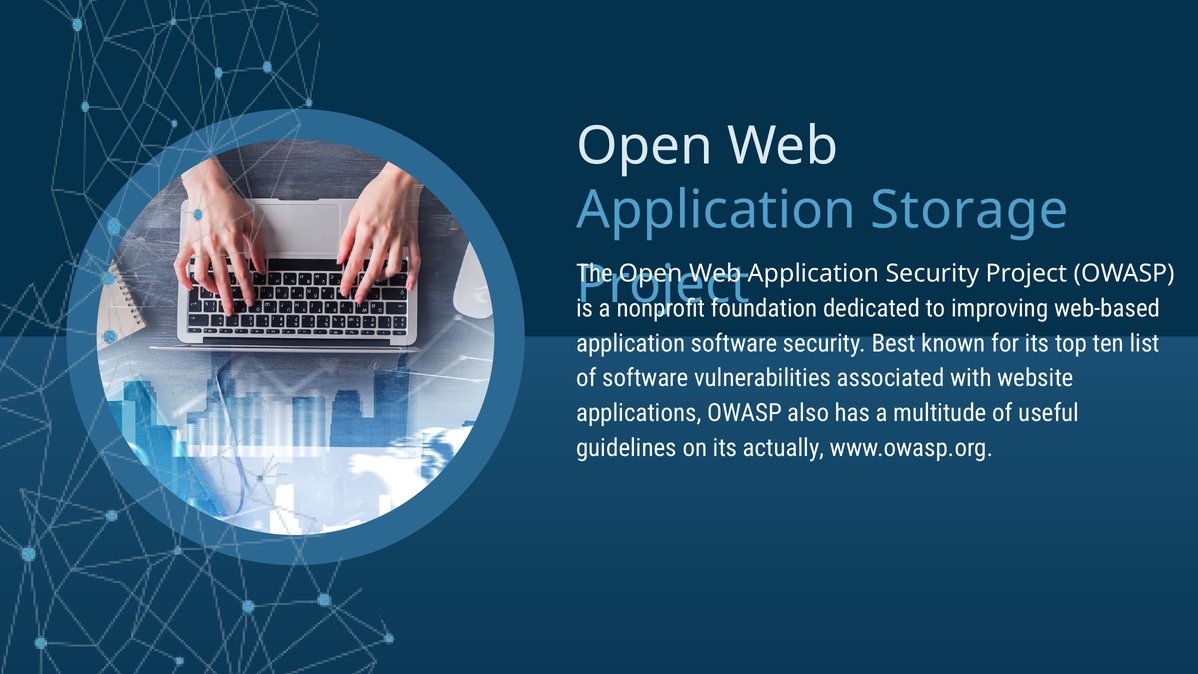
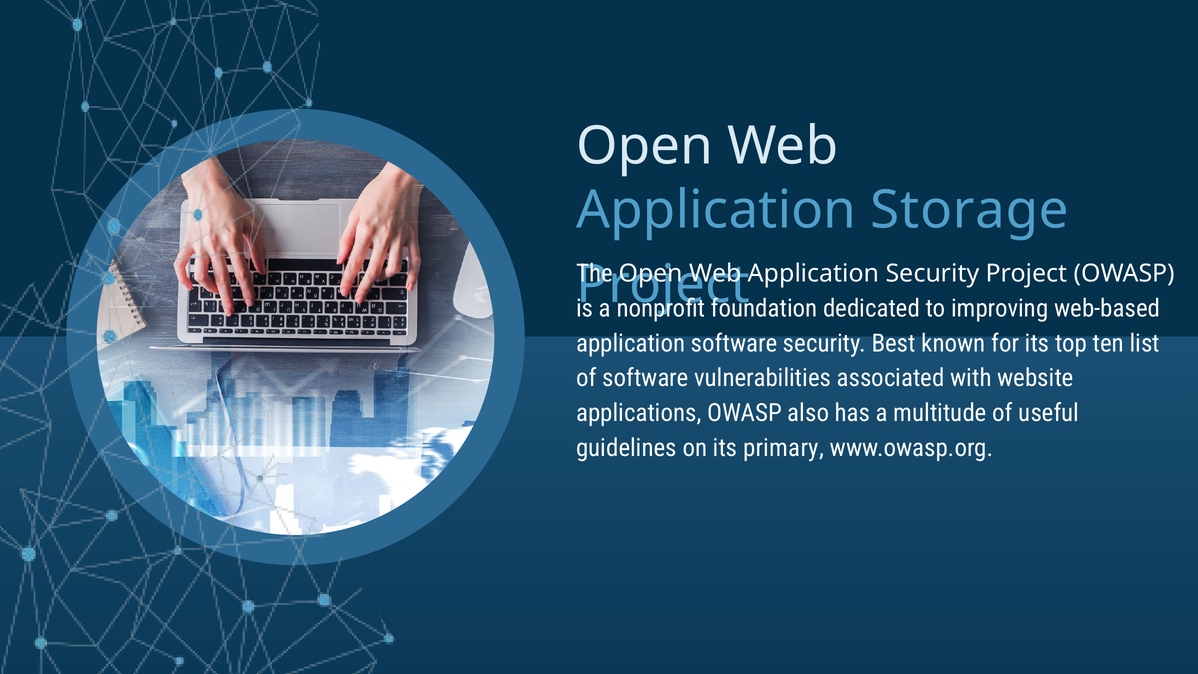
actually: actually -> primary
